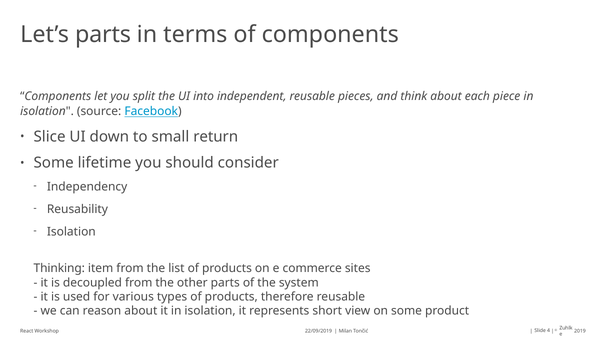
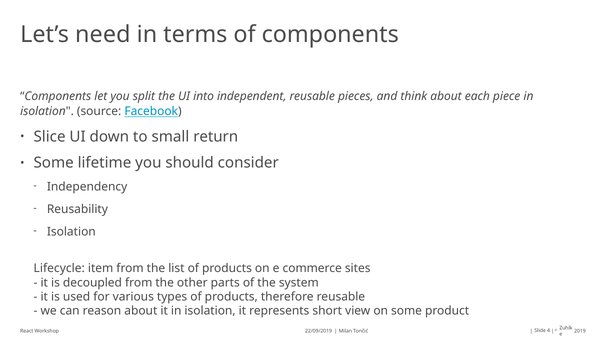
Let’s parts: parts -> need
Thinking: Thinking -> Lifecycle
